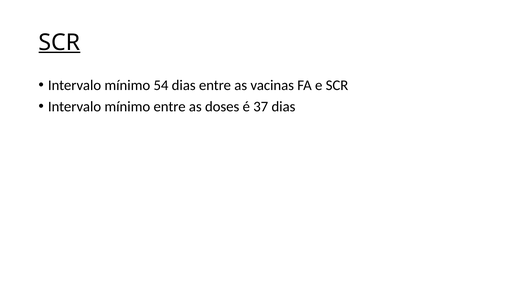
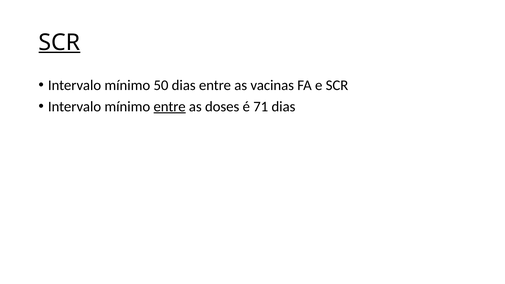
54: 54 -> 50
entre at (170, 107) underline: none -> present
37: 37 -> 71
